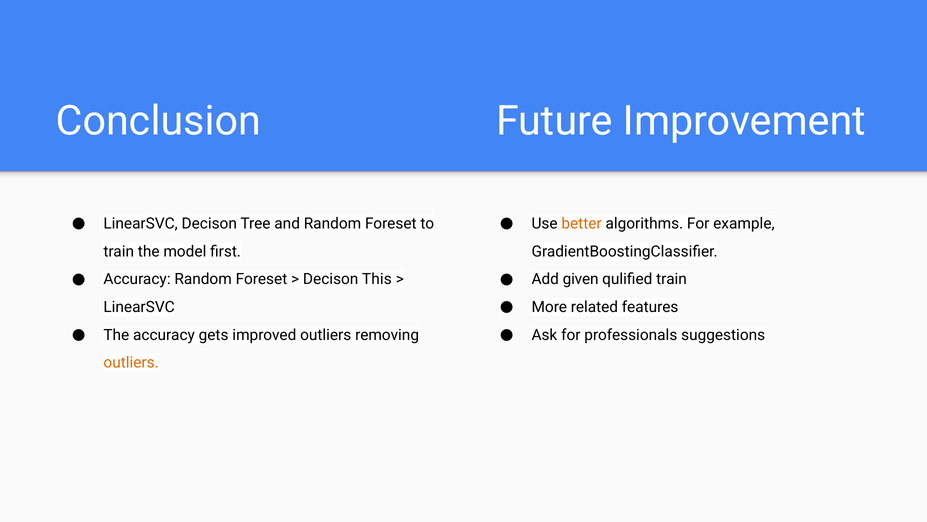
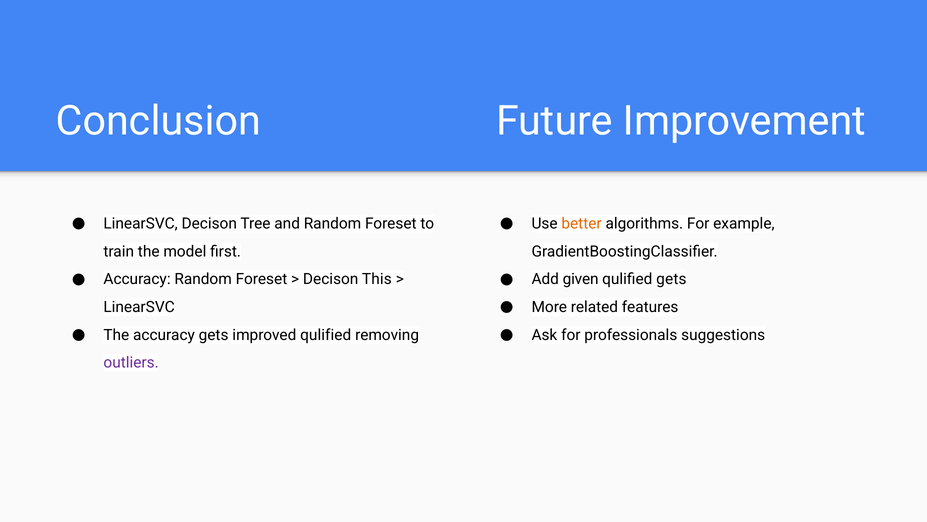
qulified train: train -> gets
improved outliers: outliers -> qulified
outliers at (131, 362) colour: orange -> purple
